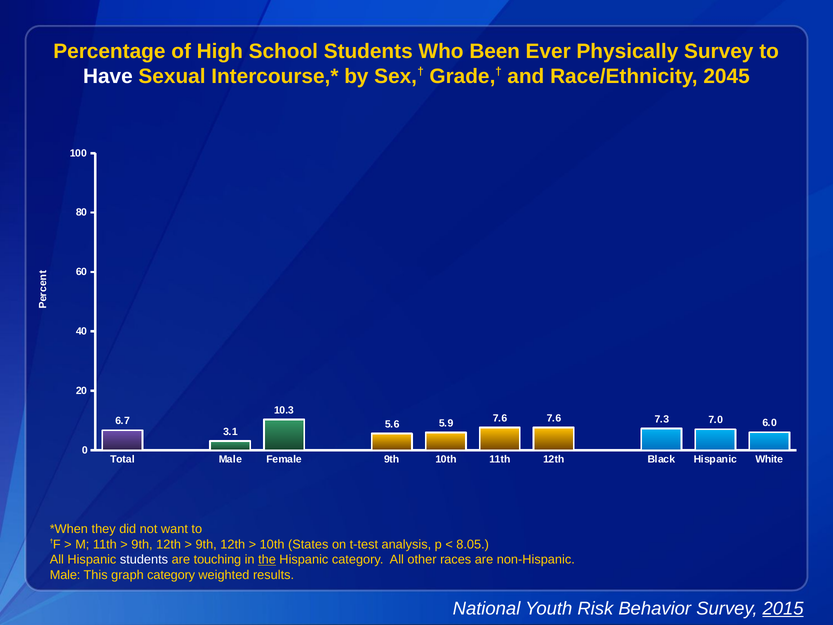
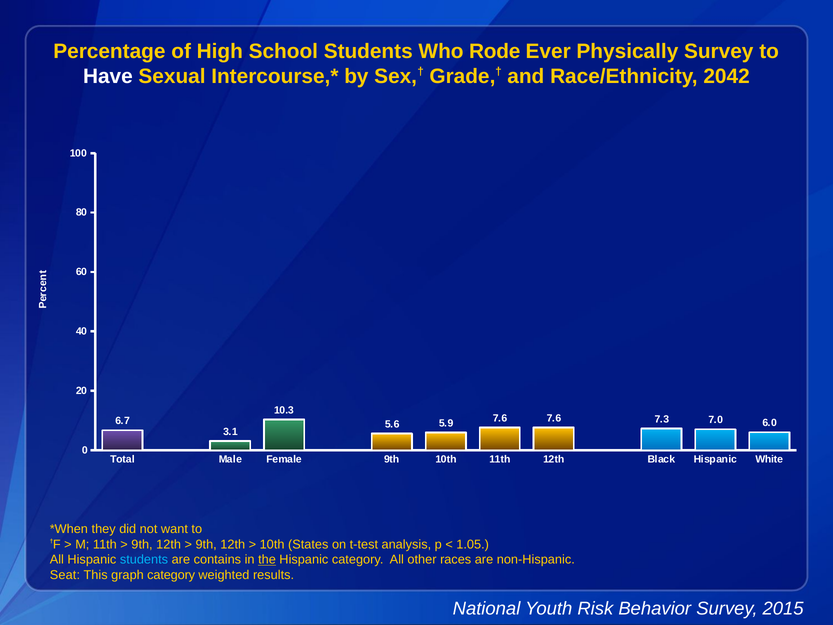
Been: Been -> Rode
2045: 2045 -> 2042
8.05: 8.05 -> 1.05
students at (144, 560) colour: white -> light blue
touching: touching -> contains
Male at (65, 575): Male -> Seat
2015 underline: present -> none
